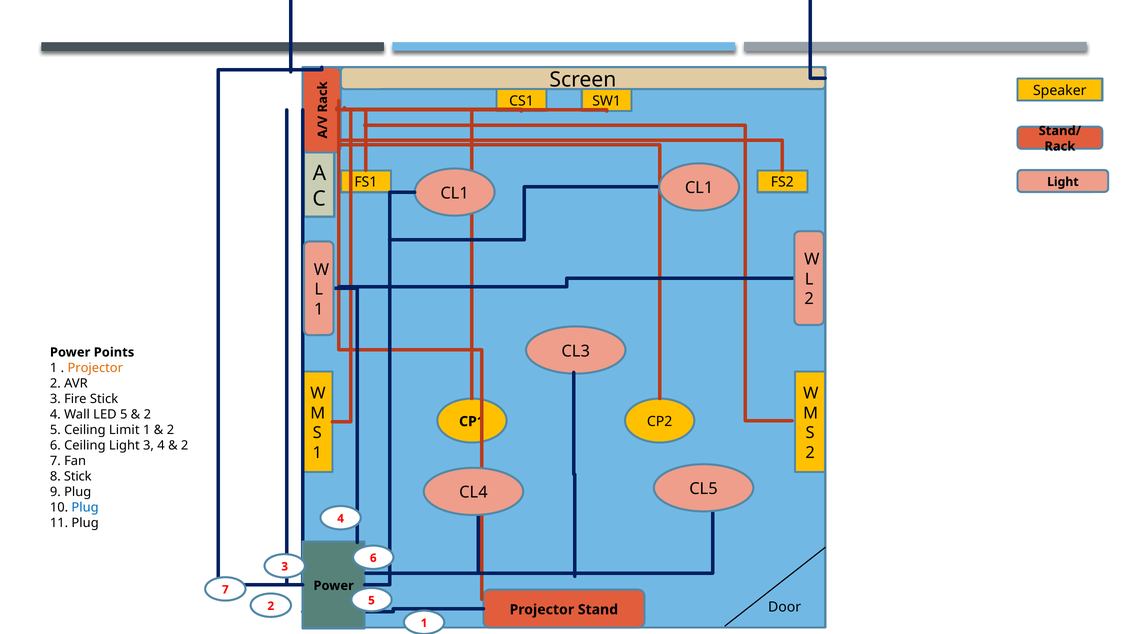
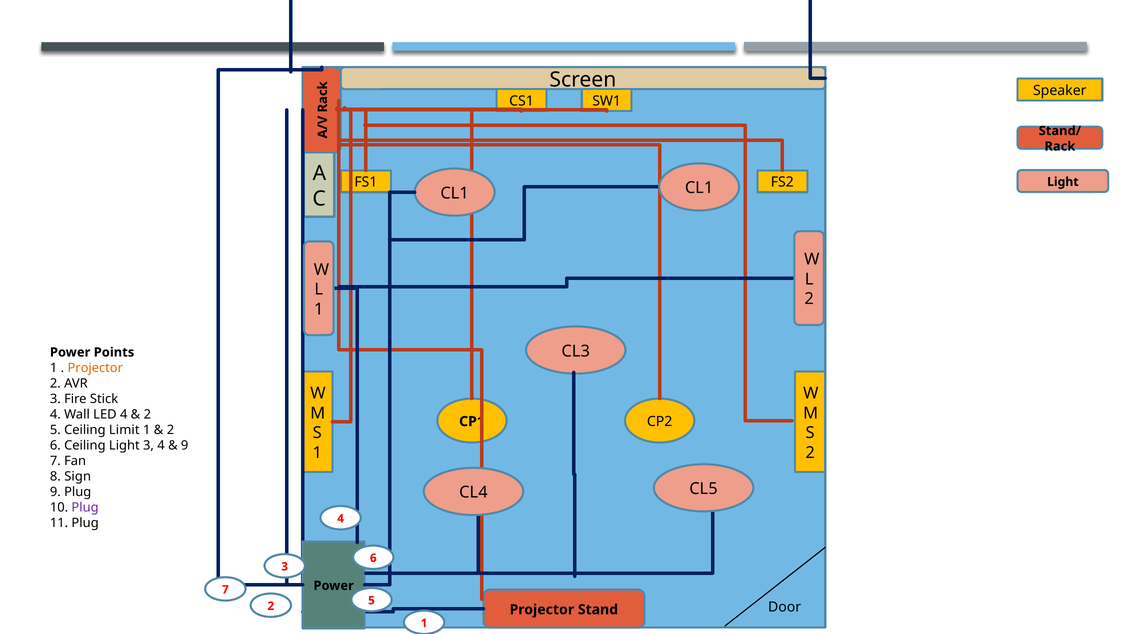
LED 5: 5 -> 4
2 at (185, 446): 2 -> 9
8 Stick: Stick -> Sign
Plug at (85, 508) colour: blue -> purple
